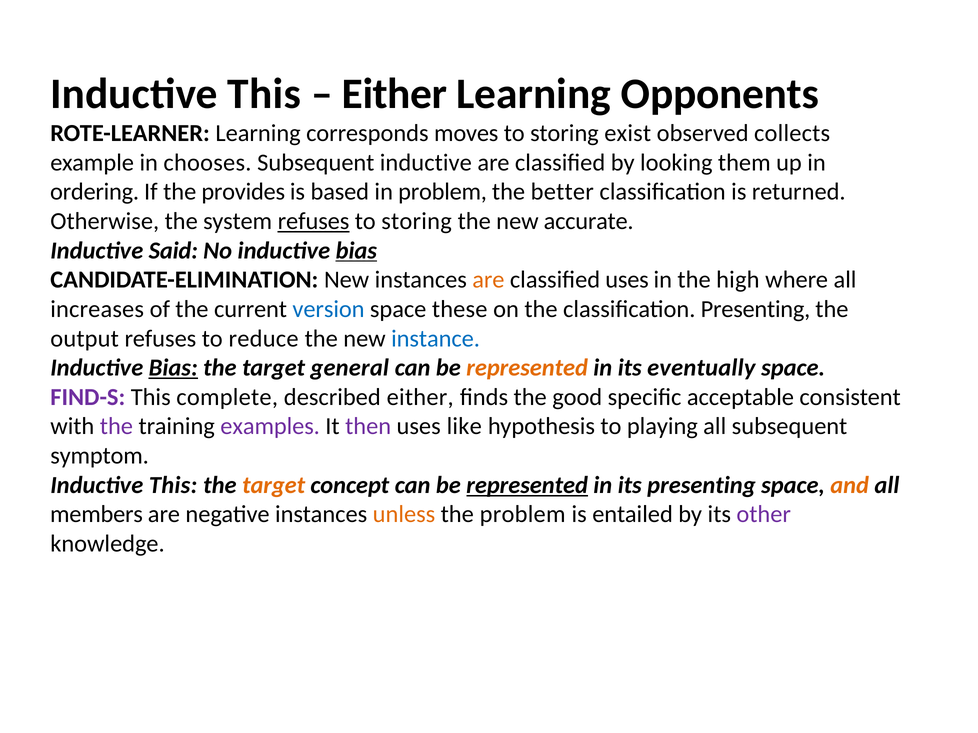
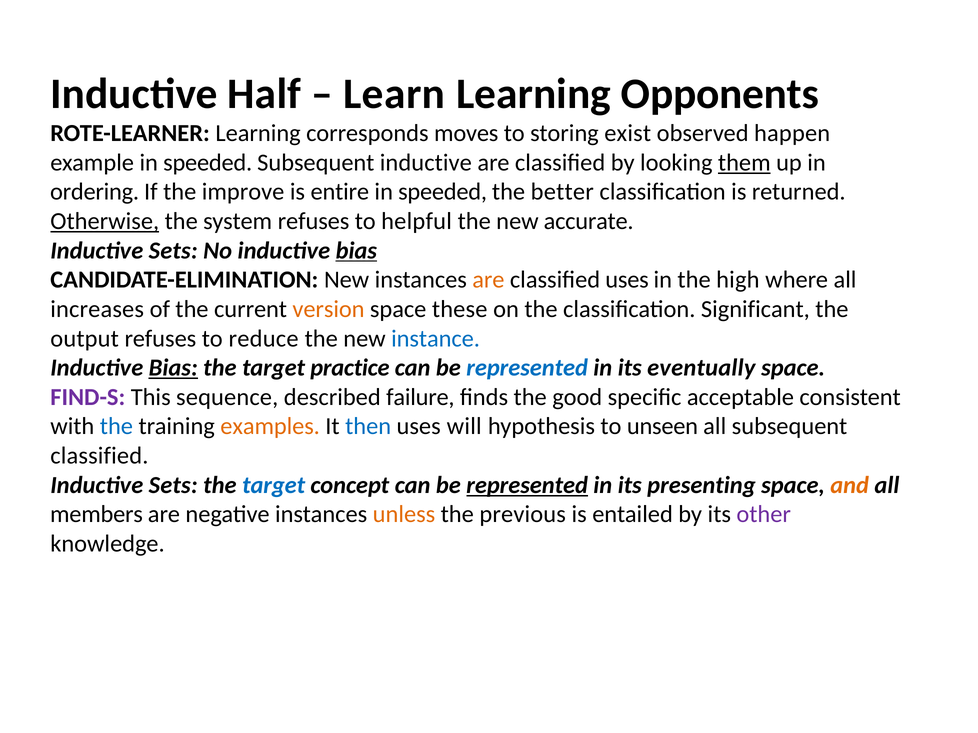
This at (264, 94): This -> Half
Either at (395, 94): Either -> Learn
collects: collects -> happen
example in chooses: chooses -> speeded
them underline: none -> present
provides: provides -> improve
based: based -> entire
problem at (443, 192): problem -> speeded
Otherwise underline: none -> present
refuses at (314, 221) underline: present -> none
storing at (417, 221): storing -> helpful
Said at (173, 251): Said -> Sets
version colour: blue -> orange
classification Presenting: Presenting -> Significant
general: general -> practice
represented at (527, 368) colour: orange -> blue
complete: complete -> sequence
described either: either -> failure
the at (116, 427) colour: purple -> blue
examples colour: purple -> orange
then colour: purple -> blue
like: like -> will
playing: playing -> unseen
symptom at (100, 456): symptom -> classified
This at (173, 485): This -> Sets
target at (274, 485) colour: orange -> blue
the problem: problem -> previous
